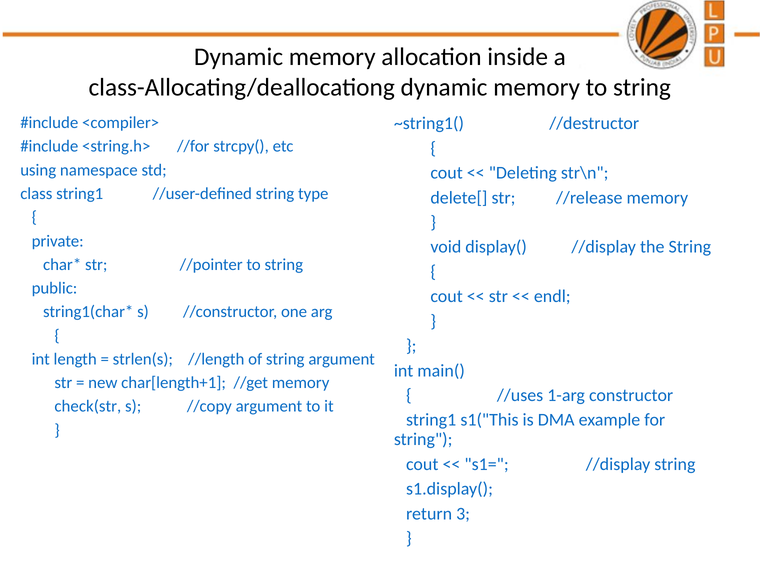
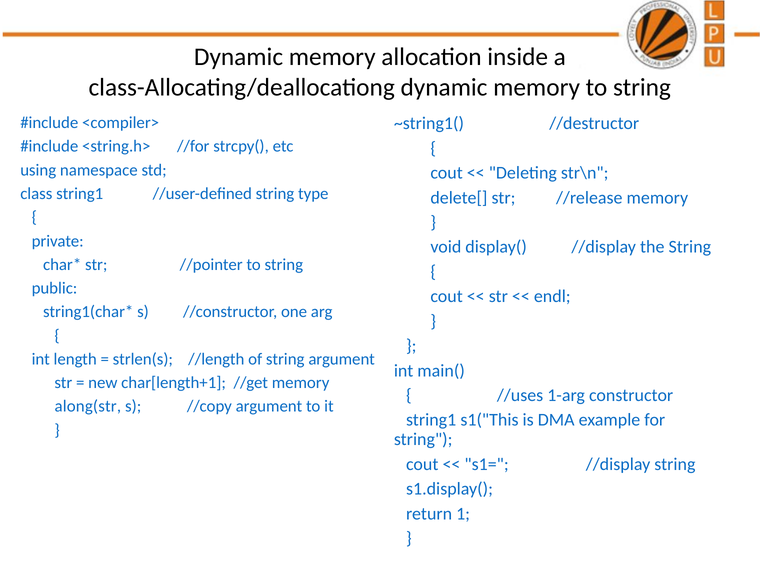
check(str: check(str -> along(str
3: 3 -> 1
